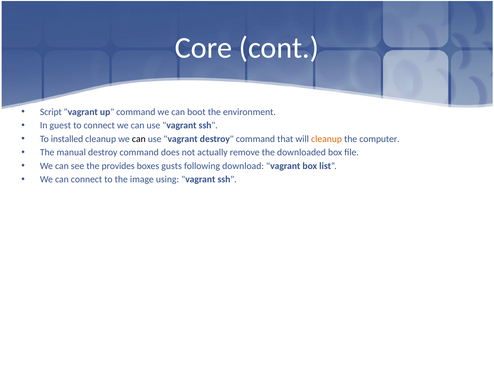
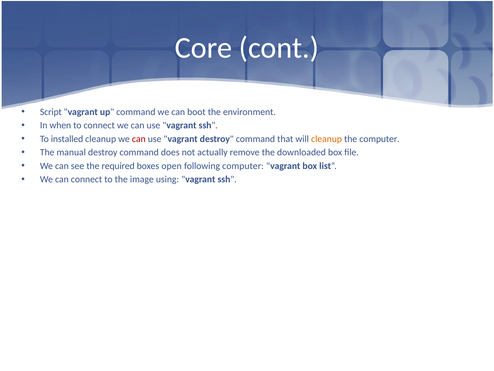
guest: guest -> when
can at (139, 139) colour: black -> red
provides: provides -> required
gusts: gusts -> open
following download: download -> computer
